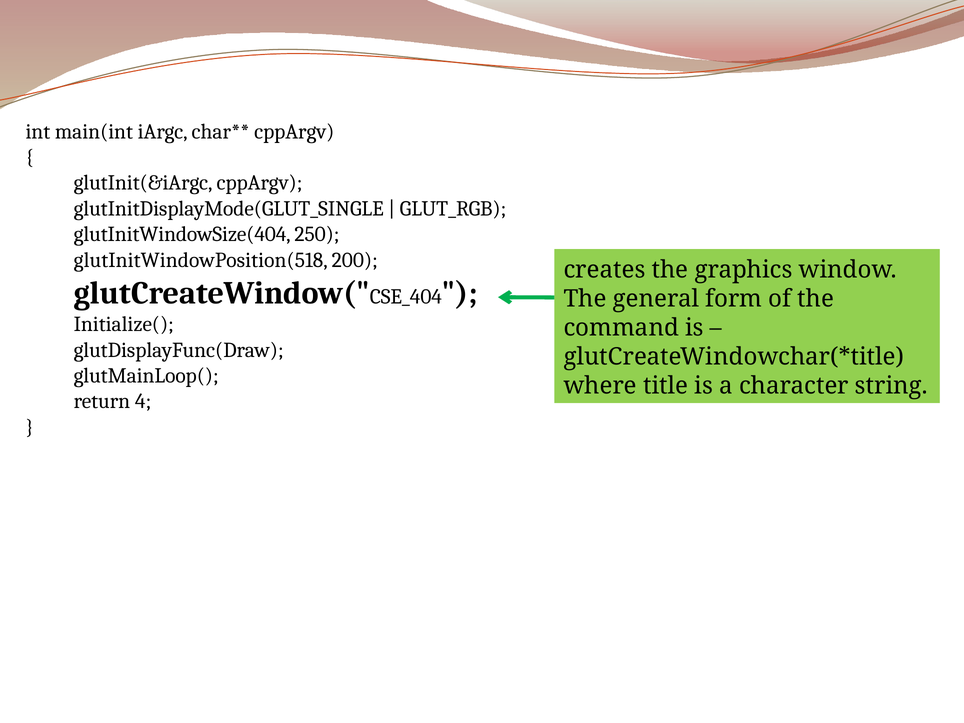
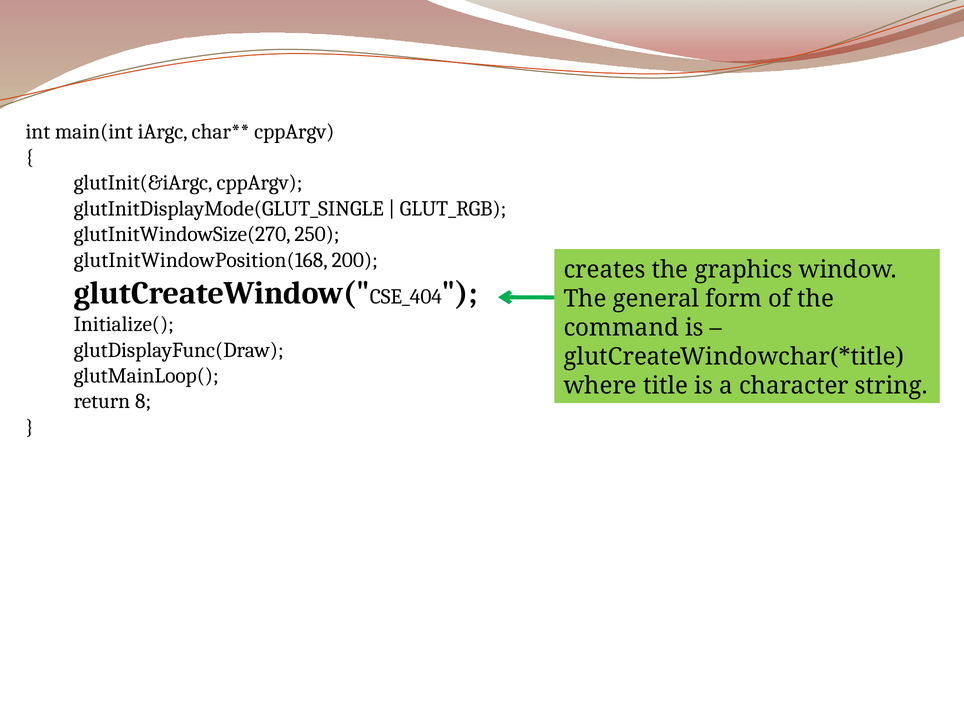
glutInitWindowSize(404: glutInitWindowSize(404 -> glutInitWindowSize(270
glutInitWindowPosition(518: glutInitWindowPosition(518 -> glutInitWindowPosition(168
4: 4 -> 8
